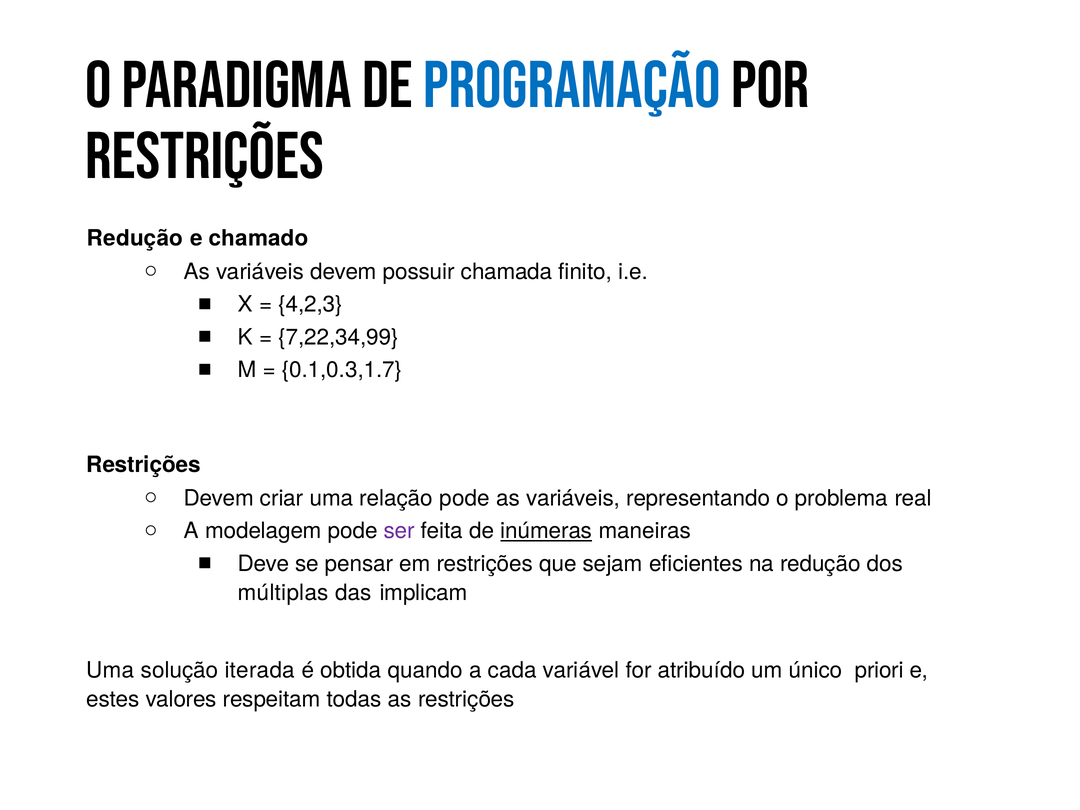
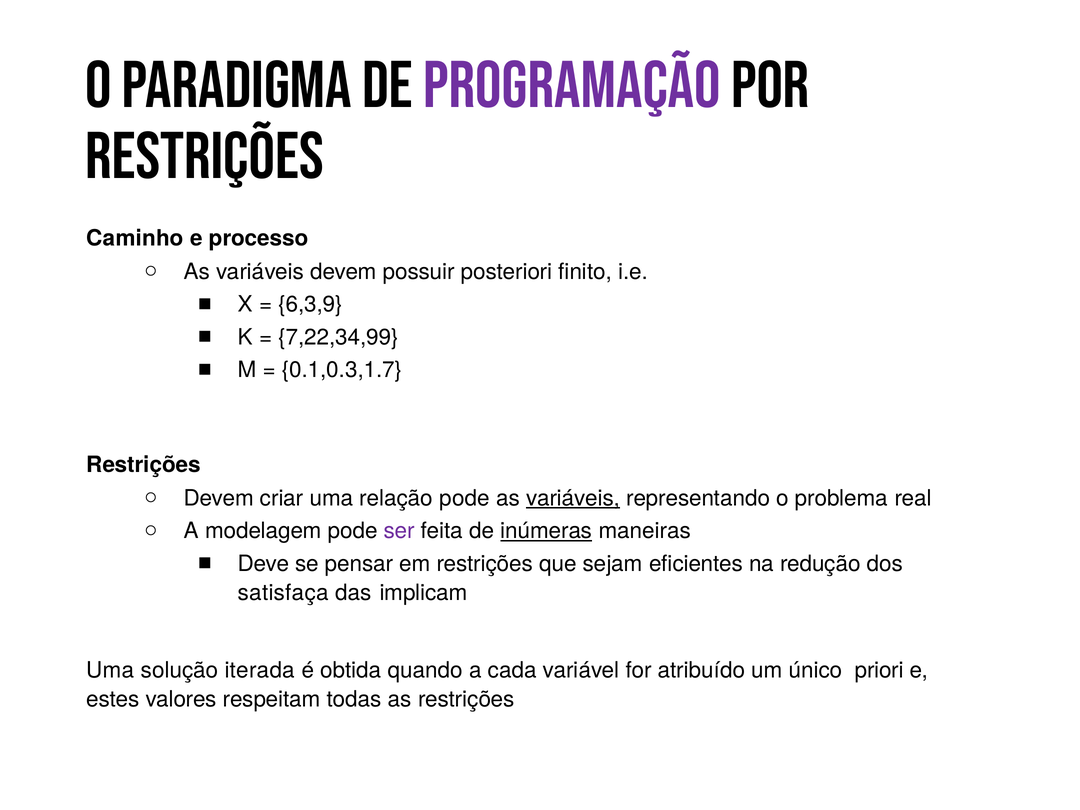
programação colour: blue -> purple
Redução at (135, 238): Redução -> Caminho
chamado: chamado -> processo
chamada: chamada -> posteriori
4,2,3: 4,2,3 -> 6,3,9
variáveis at (573, 498) underline: none -> present
múltiplas: múltiplas -> satisfaça
